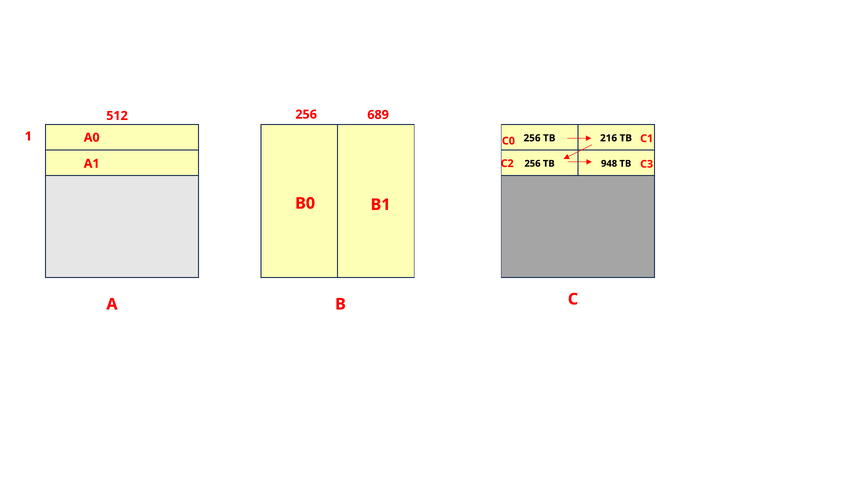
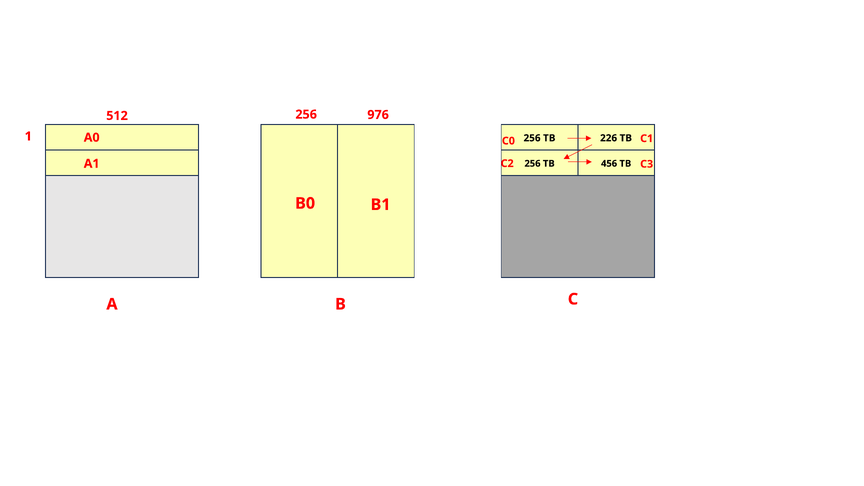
689: 689 -> 976
216: 216 -> 226
948: 948 -> 456
